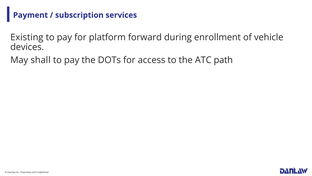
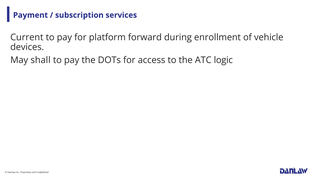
Existing: Existing -> Current
path: path -> logic
